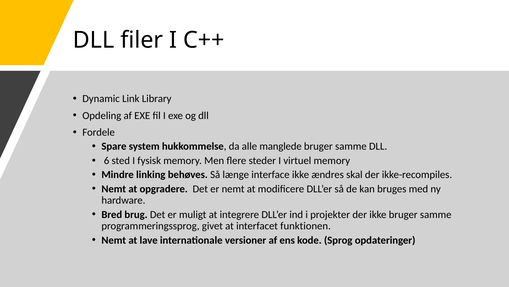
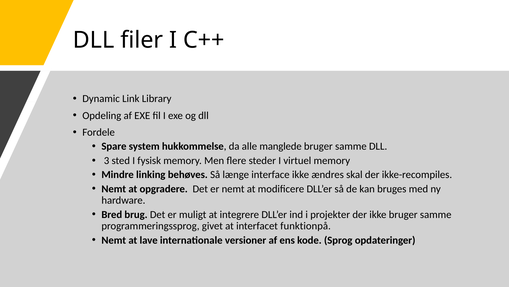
6: 6 -> 3
funktionen: funktionen -> funktionpå
